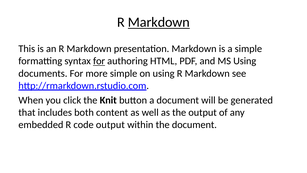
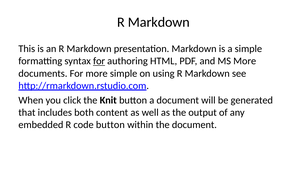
Markdown at (159, 22) underline: present -> none
MS Using: Using -> More
code output: output -> button
